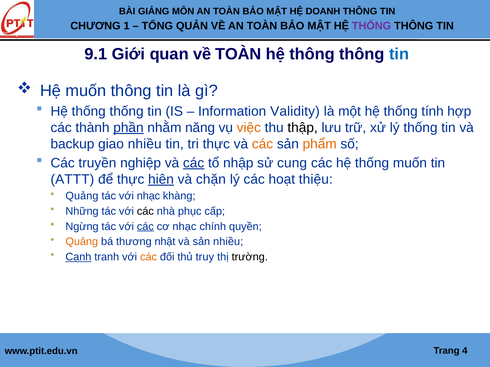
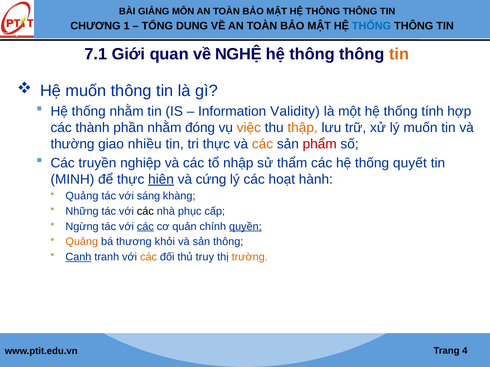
DOANH at (323, 11): DOANH -> THÔNG
QUẢN: QUẢN -> DUNG
THỐNG at (372, 26) colour: purple -> blue
9.1: 9.1 -> 7.1
về TOÀN: TOÀN -> NGHỆ
tin at (399, 54) colour: blue -> orange
thống thống: thống -> nhằm
phần underline: present -> none
năng: năng -> đóng
thập colour: black -> orange
lý thống: thống -> muốn
backup: backup -> thường
phẩm colour: orange -> red
các at (194, 163) underline: present -> none
cung: cung -> thẩm
thống muốn: muốn -> quyết
ATTT: ATTT -> MINH
chặn: chặn -> cứng
thiệu: thiệu -> hành
với nhạc: nhạc -> sáng
cơ nhạc: nhạc -> quản
quyền underline: none -> present
nhật: nhật -> khỏi
sản nhiều: nhiều -> thông
trường colour: black -> orange
